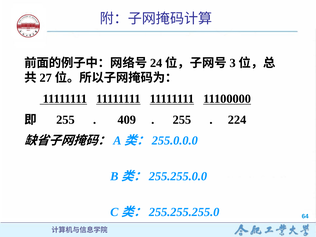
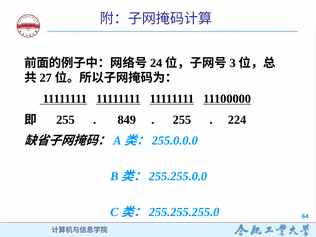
409: 409 -> 849
